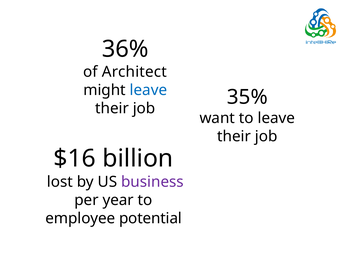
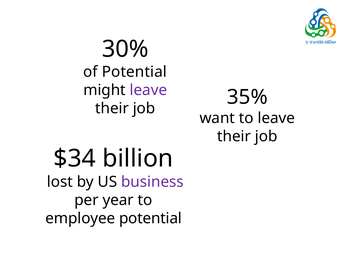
36%: 36% -> 30%
of Architect: Architect -> Potential
leave at (148, 90) colour: blue -> purple
$16: $16 -> $34
